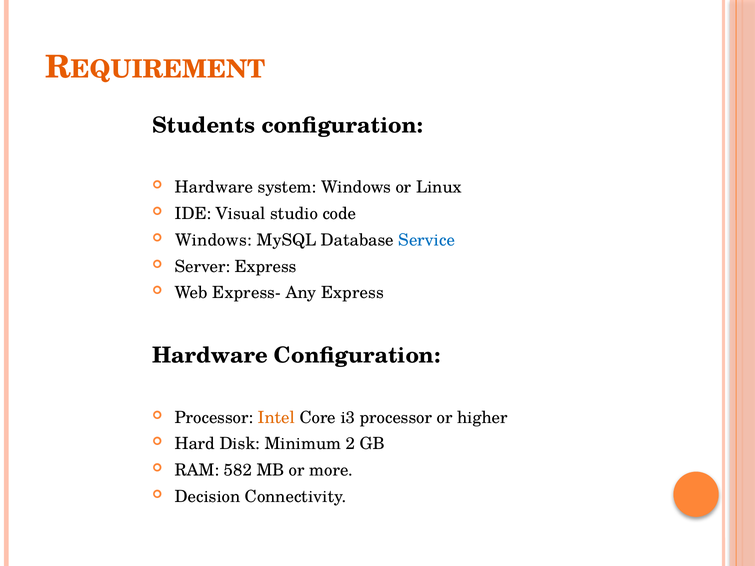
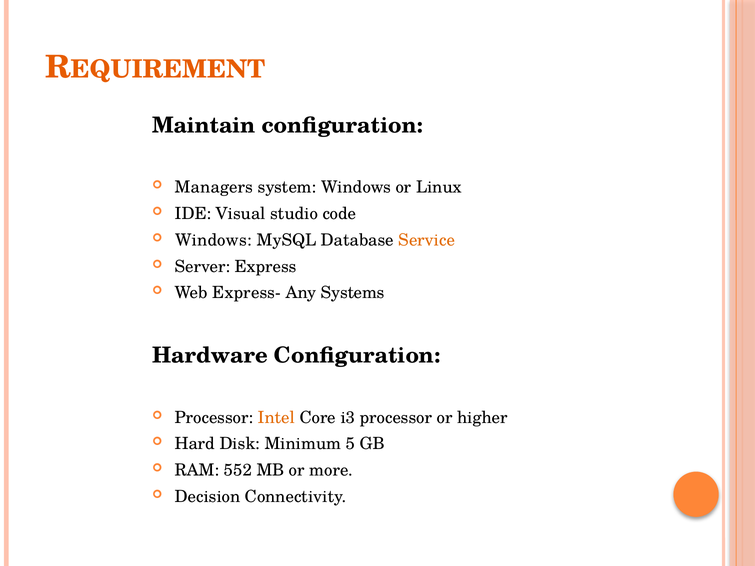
Students: Students -> Maintain
Hardware at (214, 187): Hardware -> Managers
Service colour: blue -> orange
Any Express: Express -> Systems
2: 2 -> 5
582: 582 -> 552
